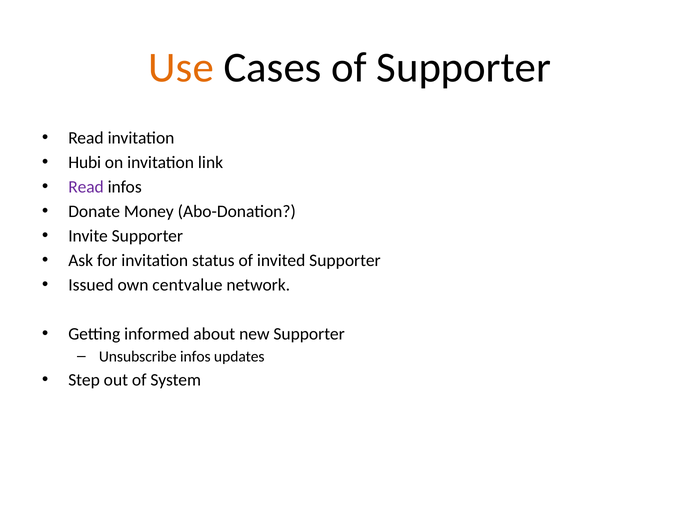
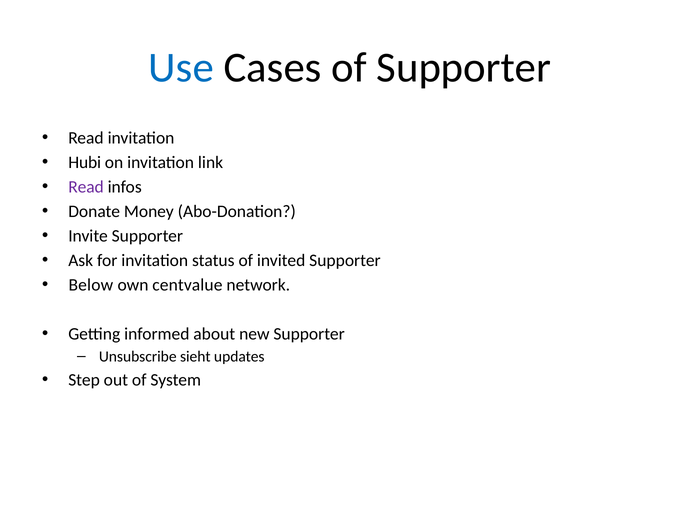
Use colour: orange -> blue
Issued: Issued -> Below
Unsubscribe infos: infos -> sieht
